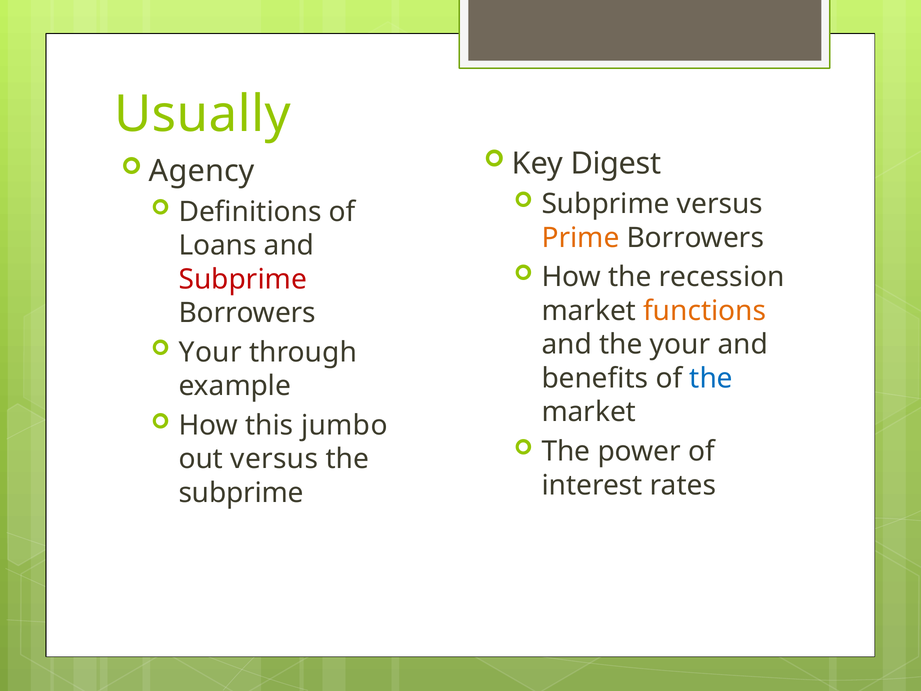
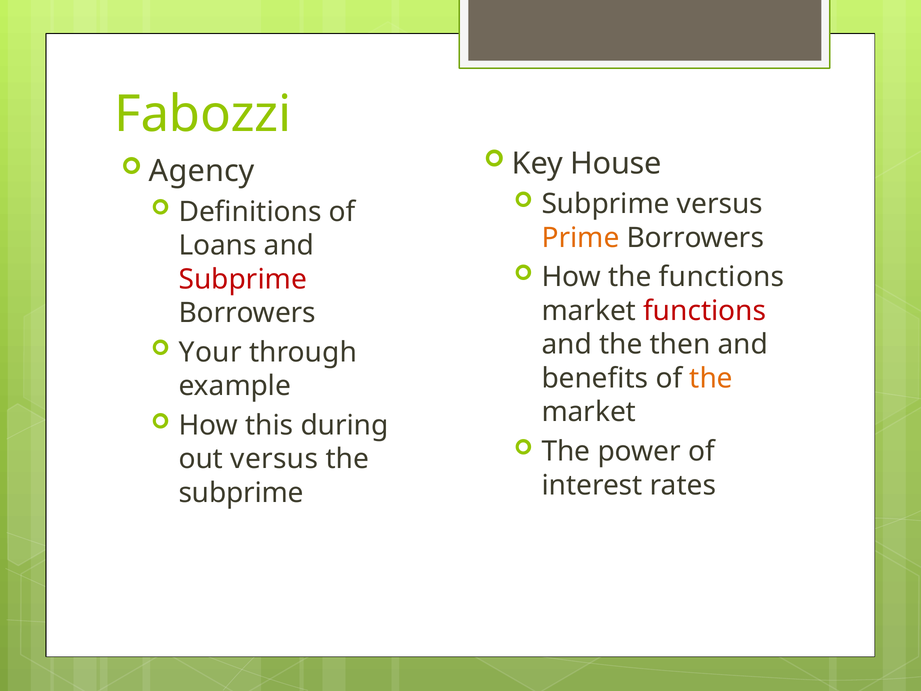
Usually: Usually -> Fabozzi
Digest: Digest -> House
the recession: recession -> functions
functions at (705, 311) colour: orange -> red
the your: your -> then
the at (711, 378) colour: blue -> orange
jumbo: jumbo -> during
